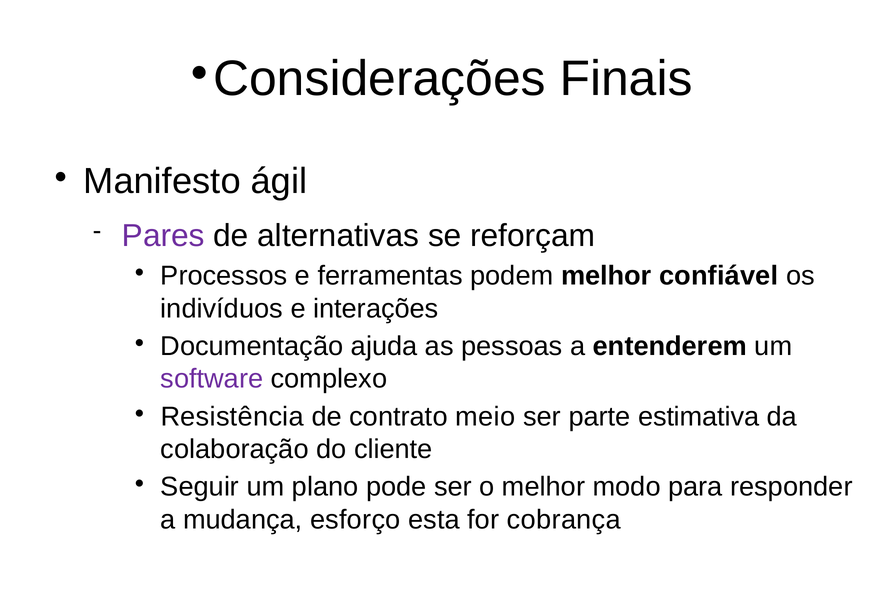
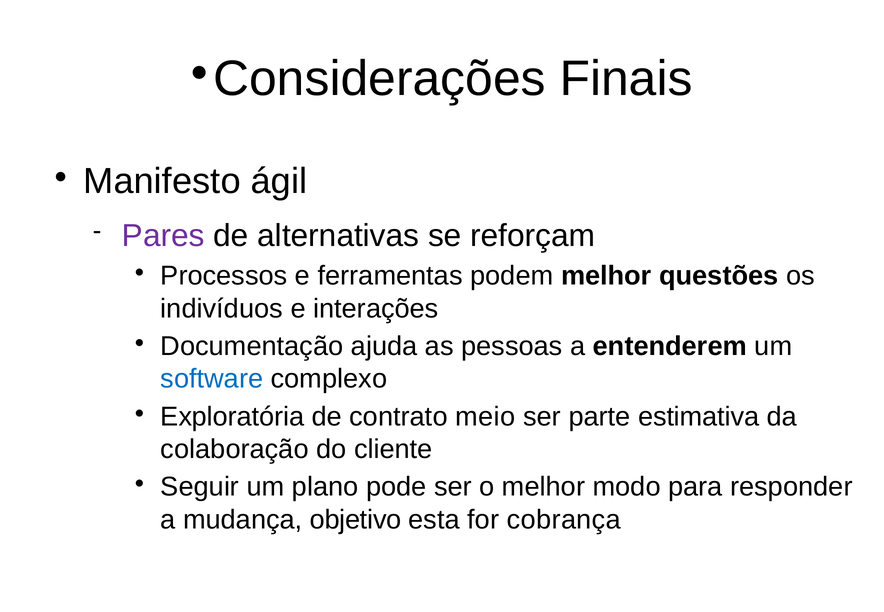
confiável: confiável -> questões
software colour: purple -> blue
Resistência: Resistência -> Exploratória
esforço: esforço -> objetivo
